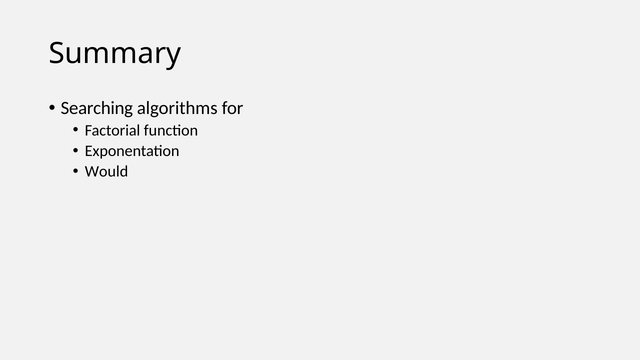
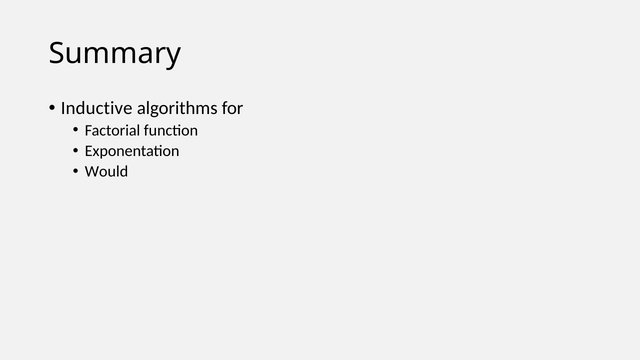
Searching: Searching -> Inductive
